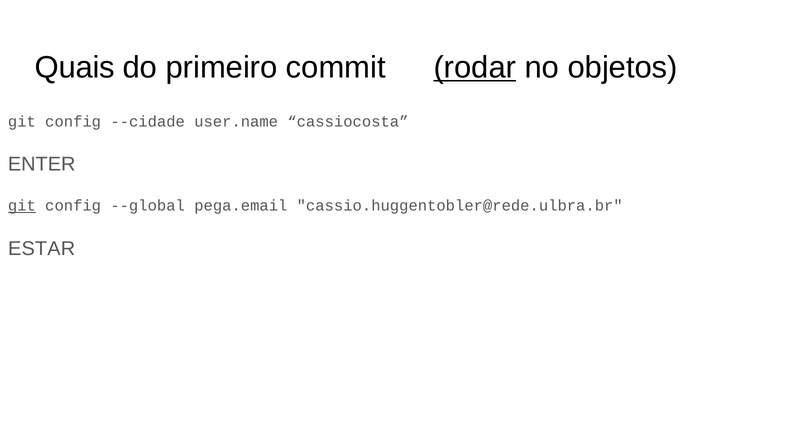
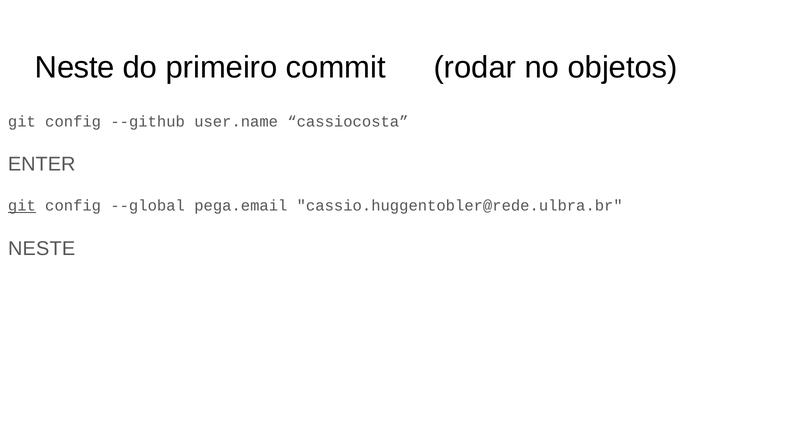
Quais at (75, 68): Quais -> Neste
rodar underline: present -> none
--cidade: --cidade -> --github
ESTAR at (42, 249): ESTAR -> NESTE
